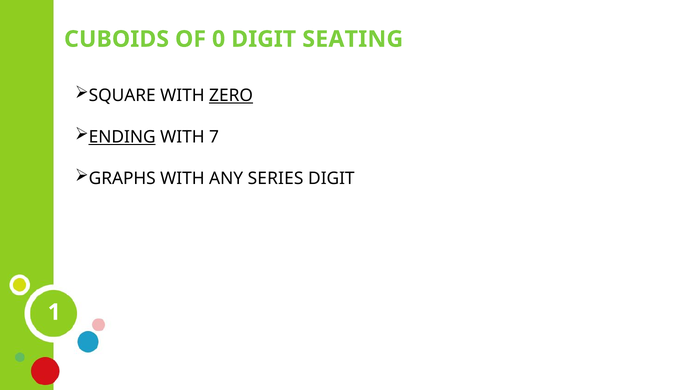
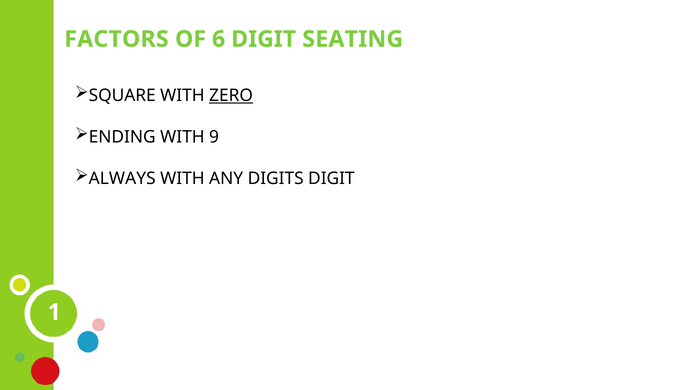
CUBOIDS: CUBOIDS -> FACTORS
0: 0 -> 6
ENDING underline: present -> none
7: 7 -> 9
GRAPHS: GRAPHS -> ALWAYS
SERIES: SERIES -> DIGITS
